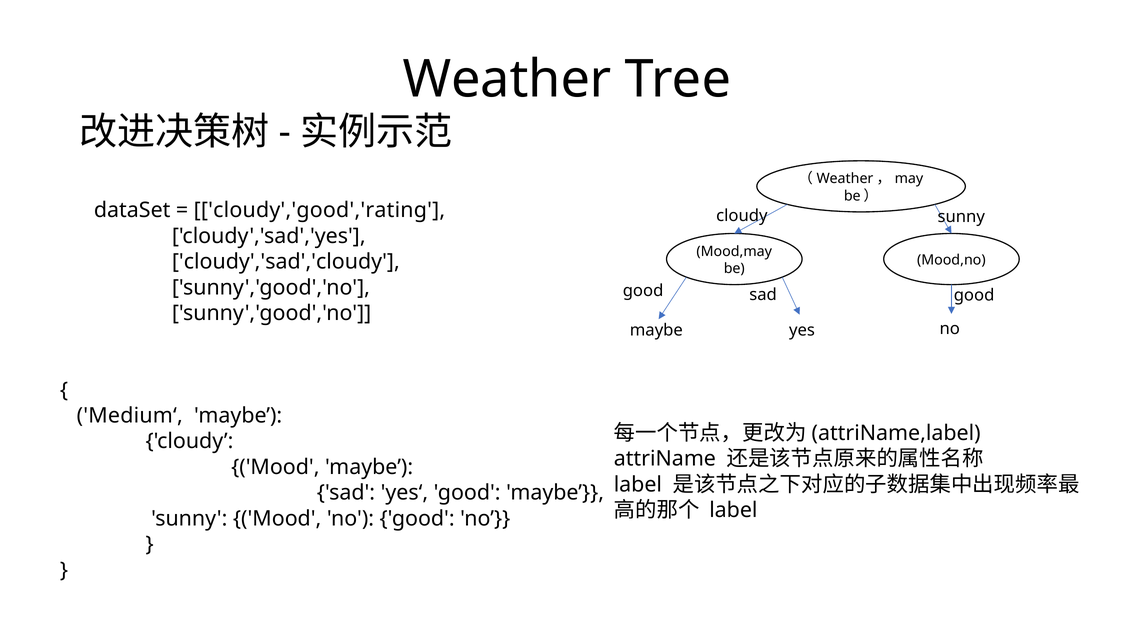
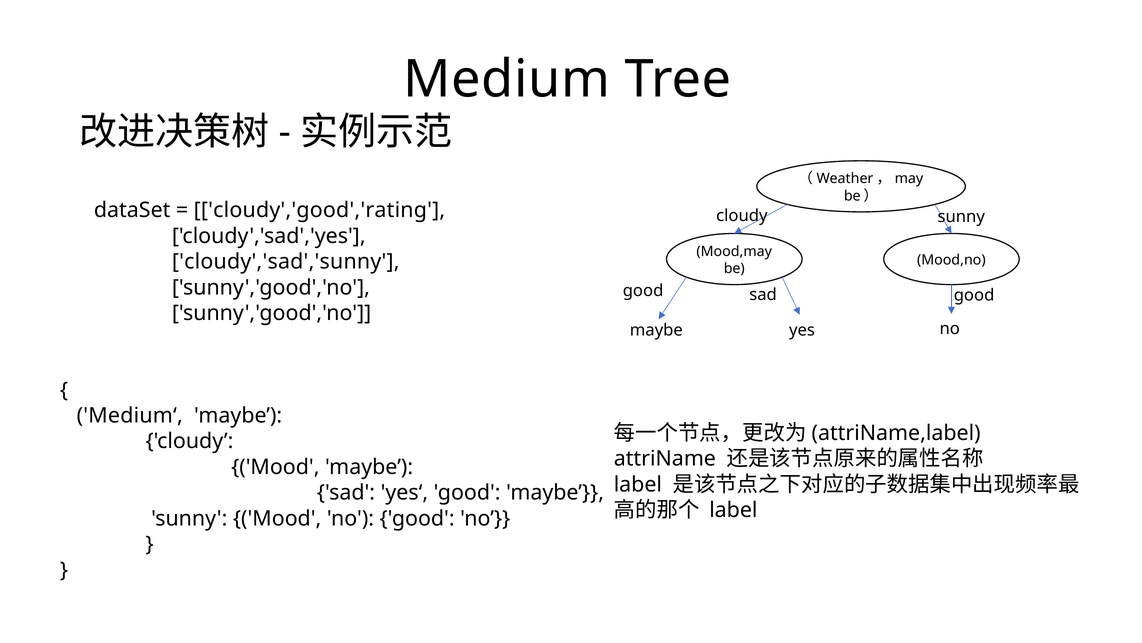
Weather: Weather -> Medium
cloudy','sad','cloudy: cloudy','sad','cloudy -> cloudy','sad','sunny
